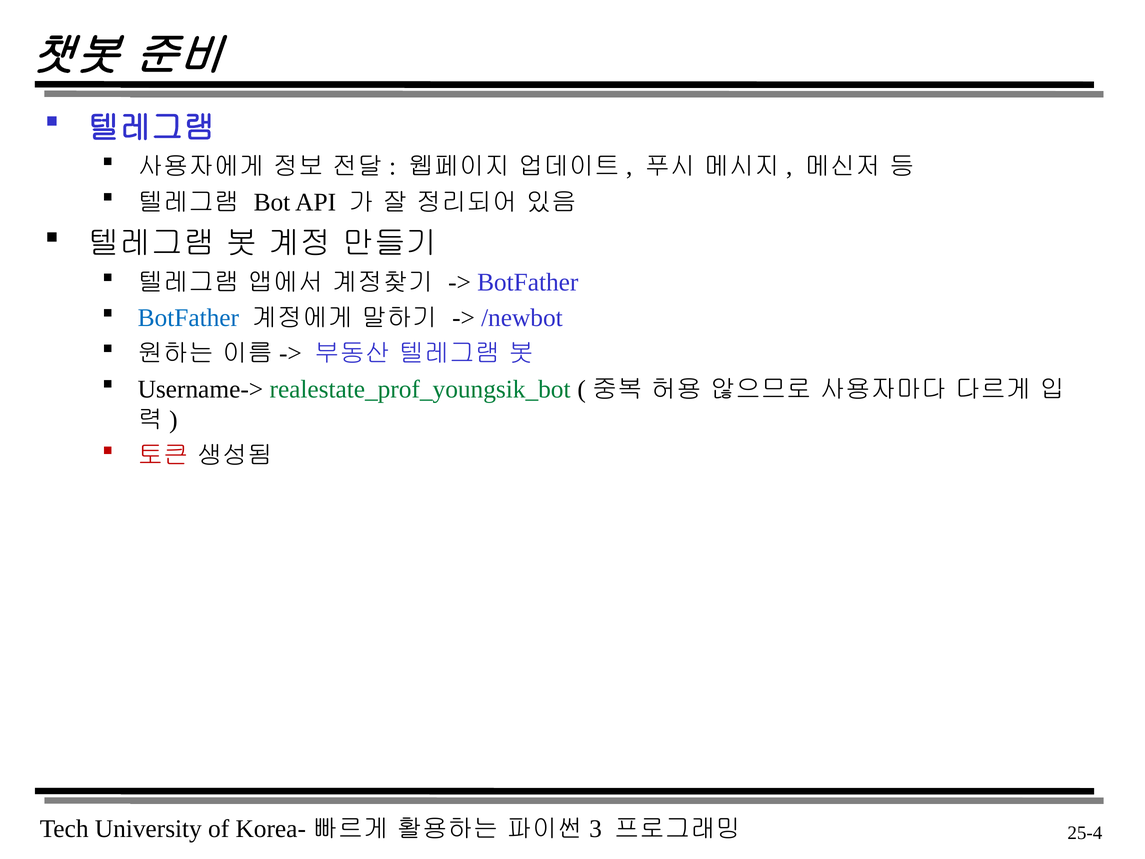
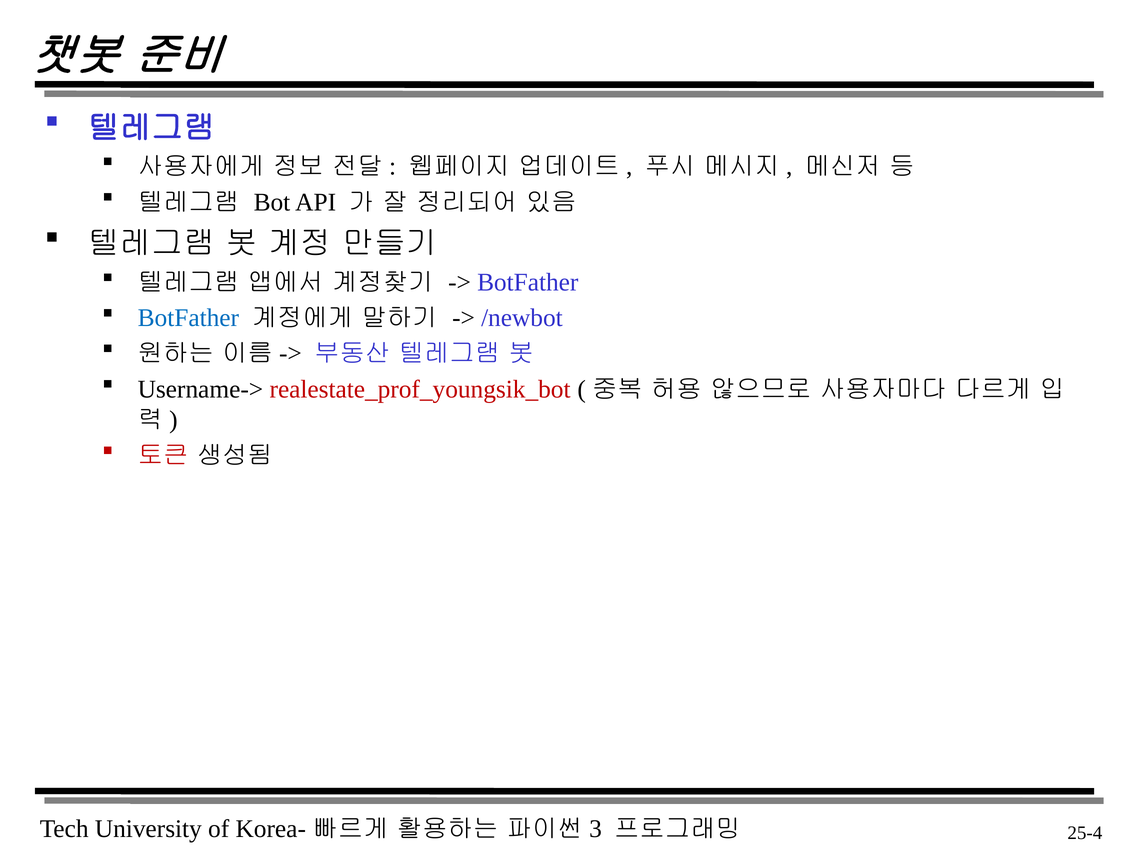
realestate_prof_youngsik_bot colour: green -> red
